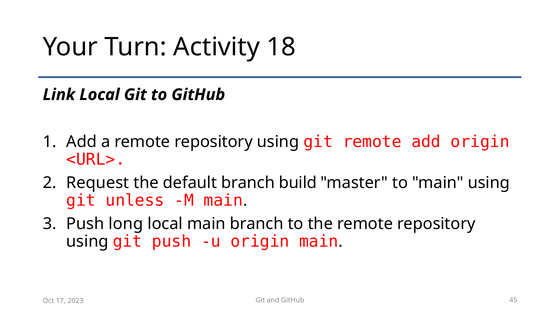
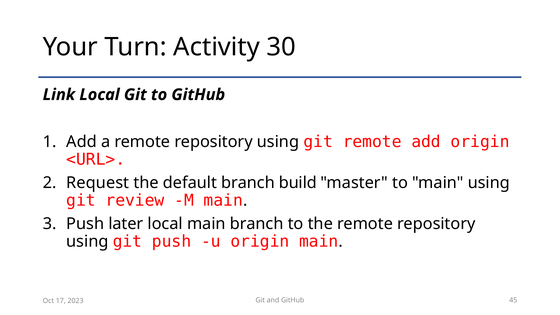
18: 18 -> 30
unless: unless -> review
long: long -> later
